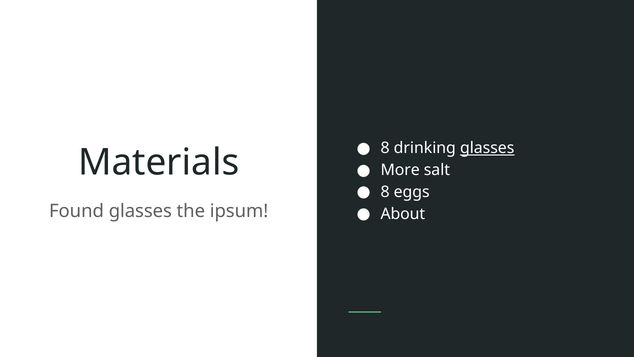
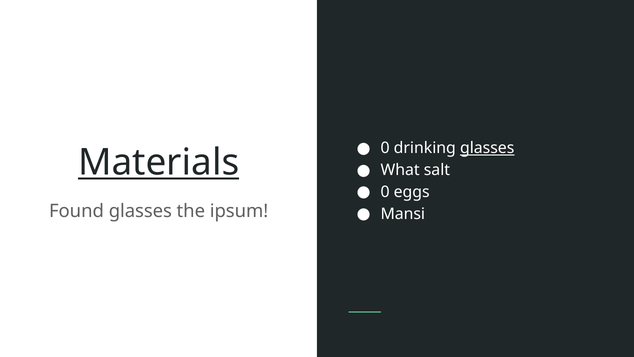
8 at (385, 148): 8 -> 0
Materials underline: none -> present
More: More -> What
8 at (385, 192): 8 -> 0
About: About -> Mansi
